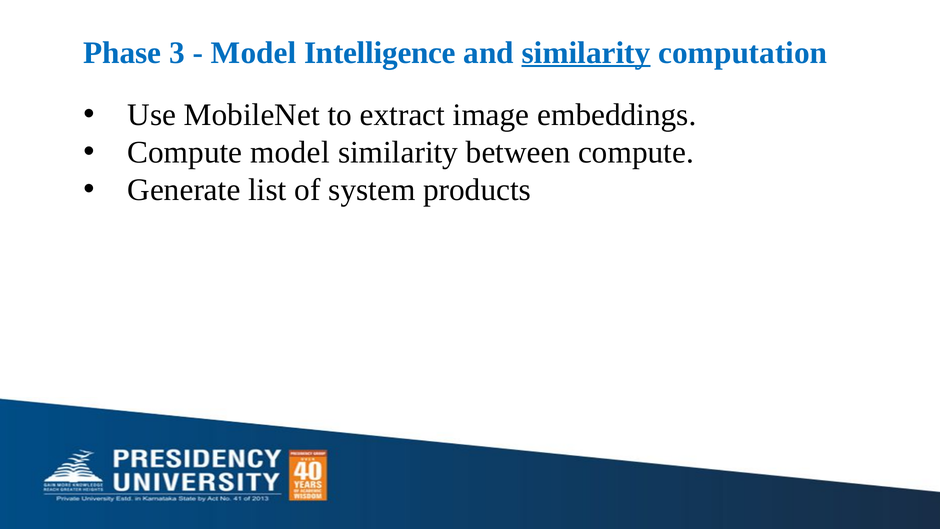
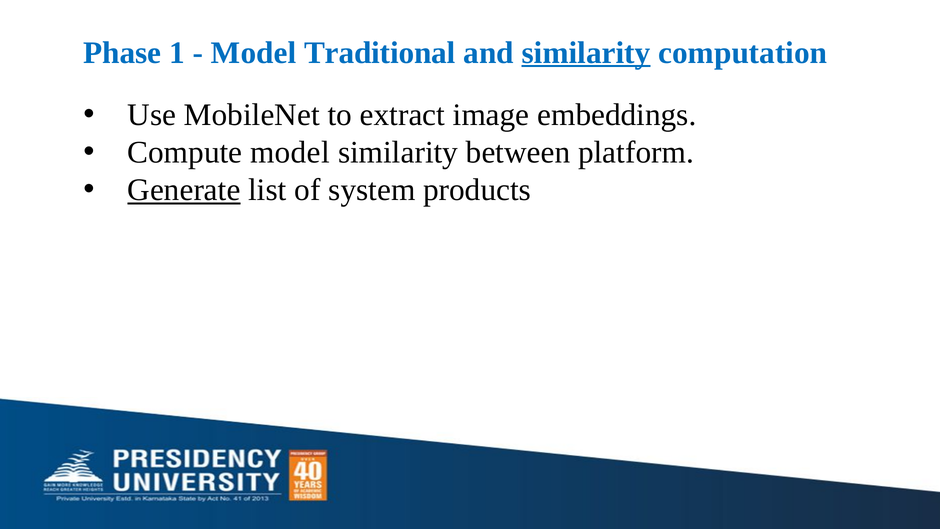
3: 3 -> 1
Intelligence: Intelligence -> Traditional
between compute: compute -> platform
Generate underline: none -> present
